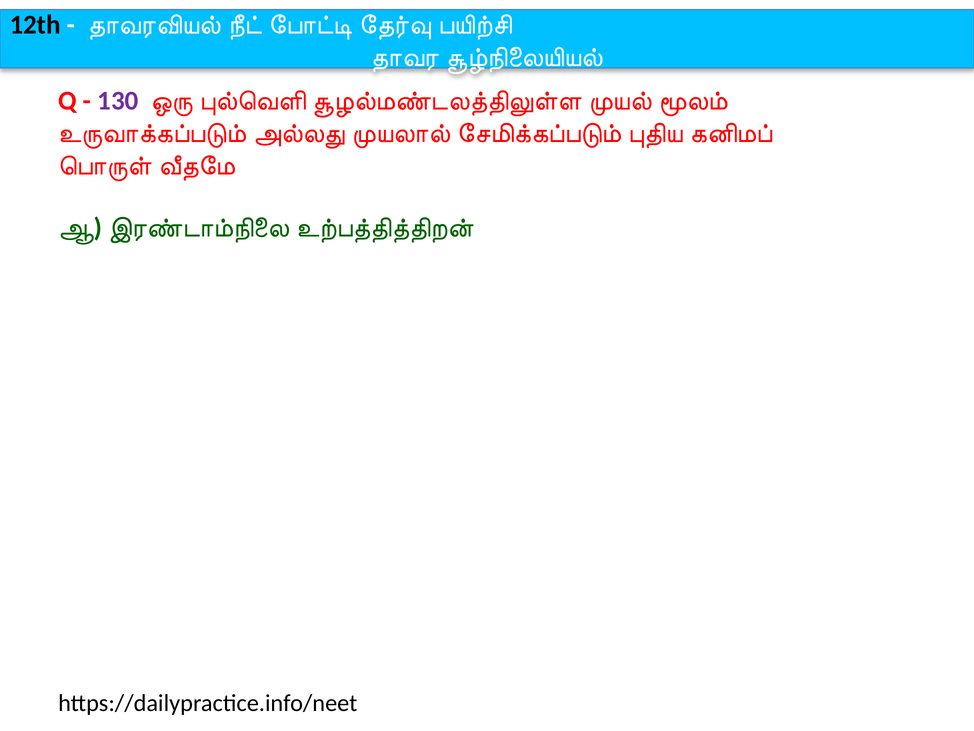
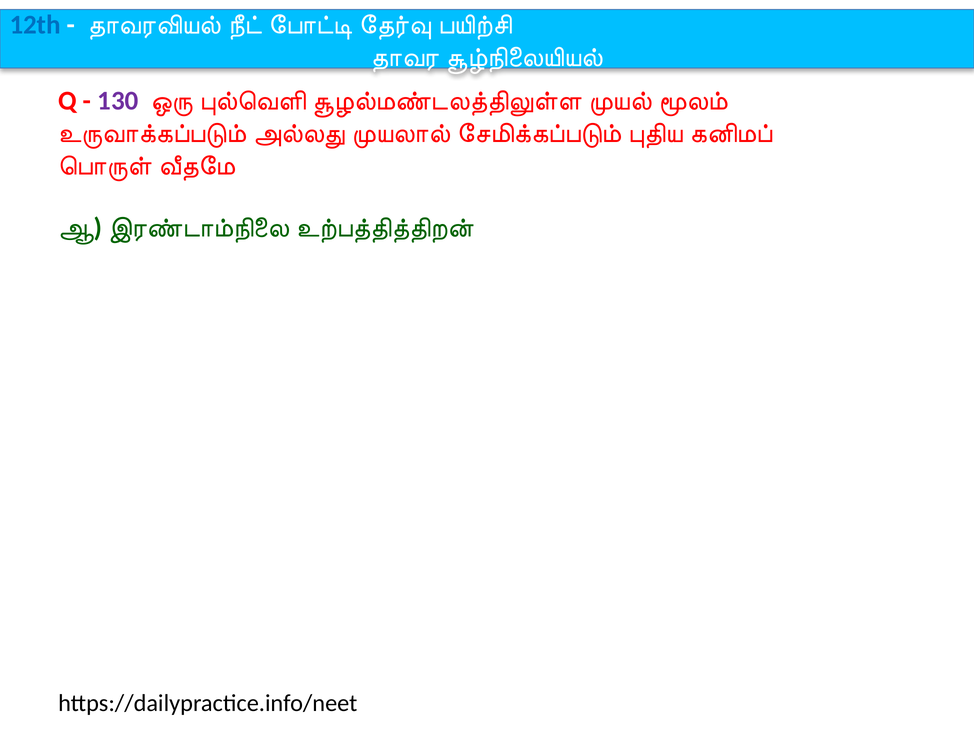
12th colour: black -> blue
